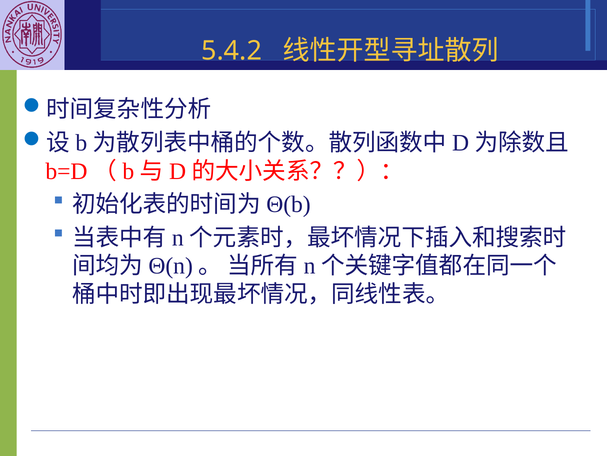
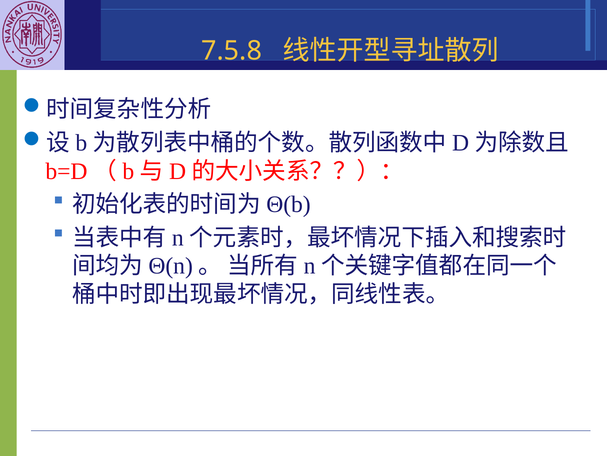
5.4.2: 5.4.2 -> 7.5.8
